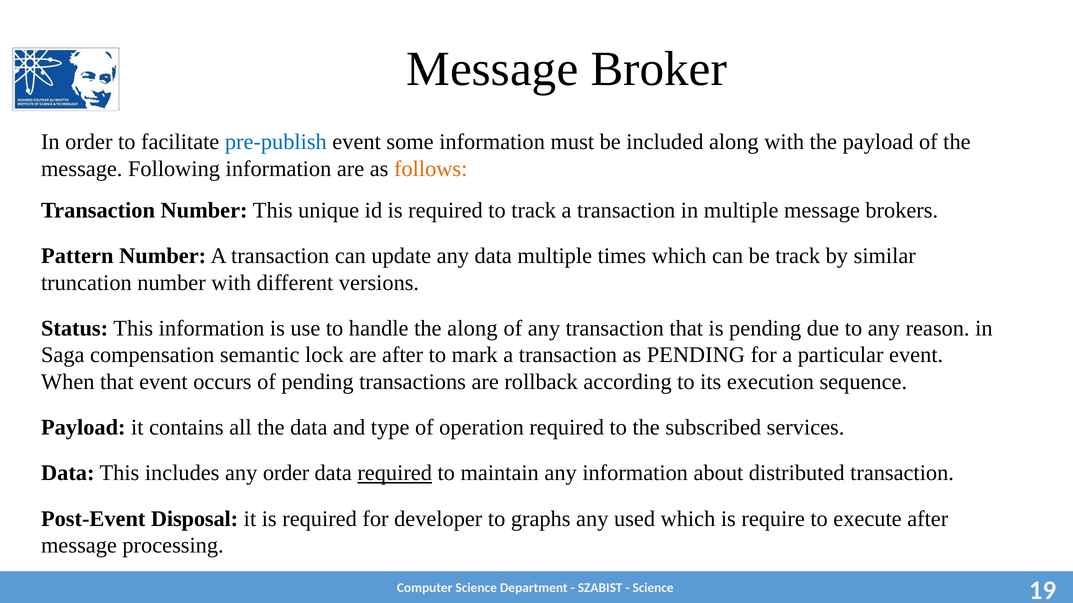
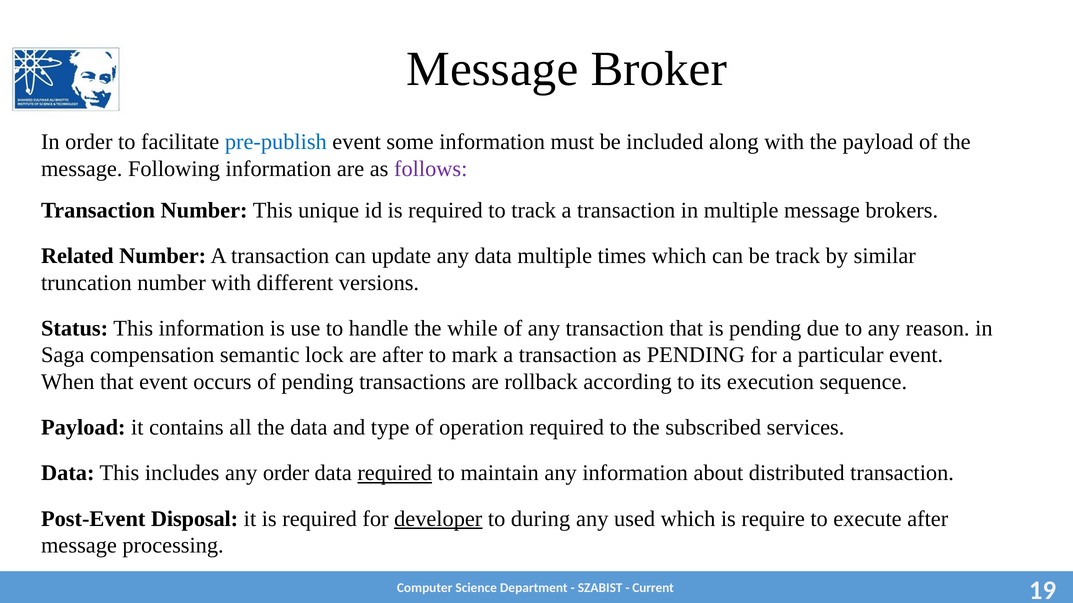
follows colour: orange -> purple
Pattern: Pattern -> Related
the along: along -> while
developer underline: none -> present
graphs: graphs -> during
Science at (653, 588): Science -> Current
